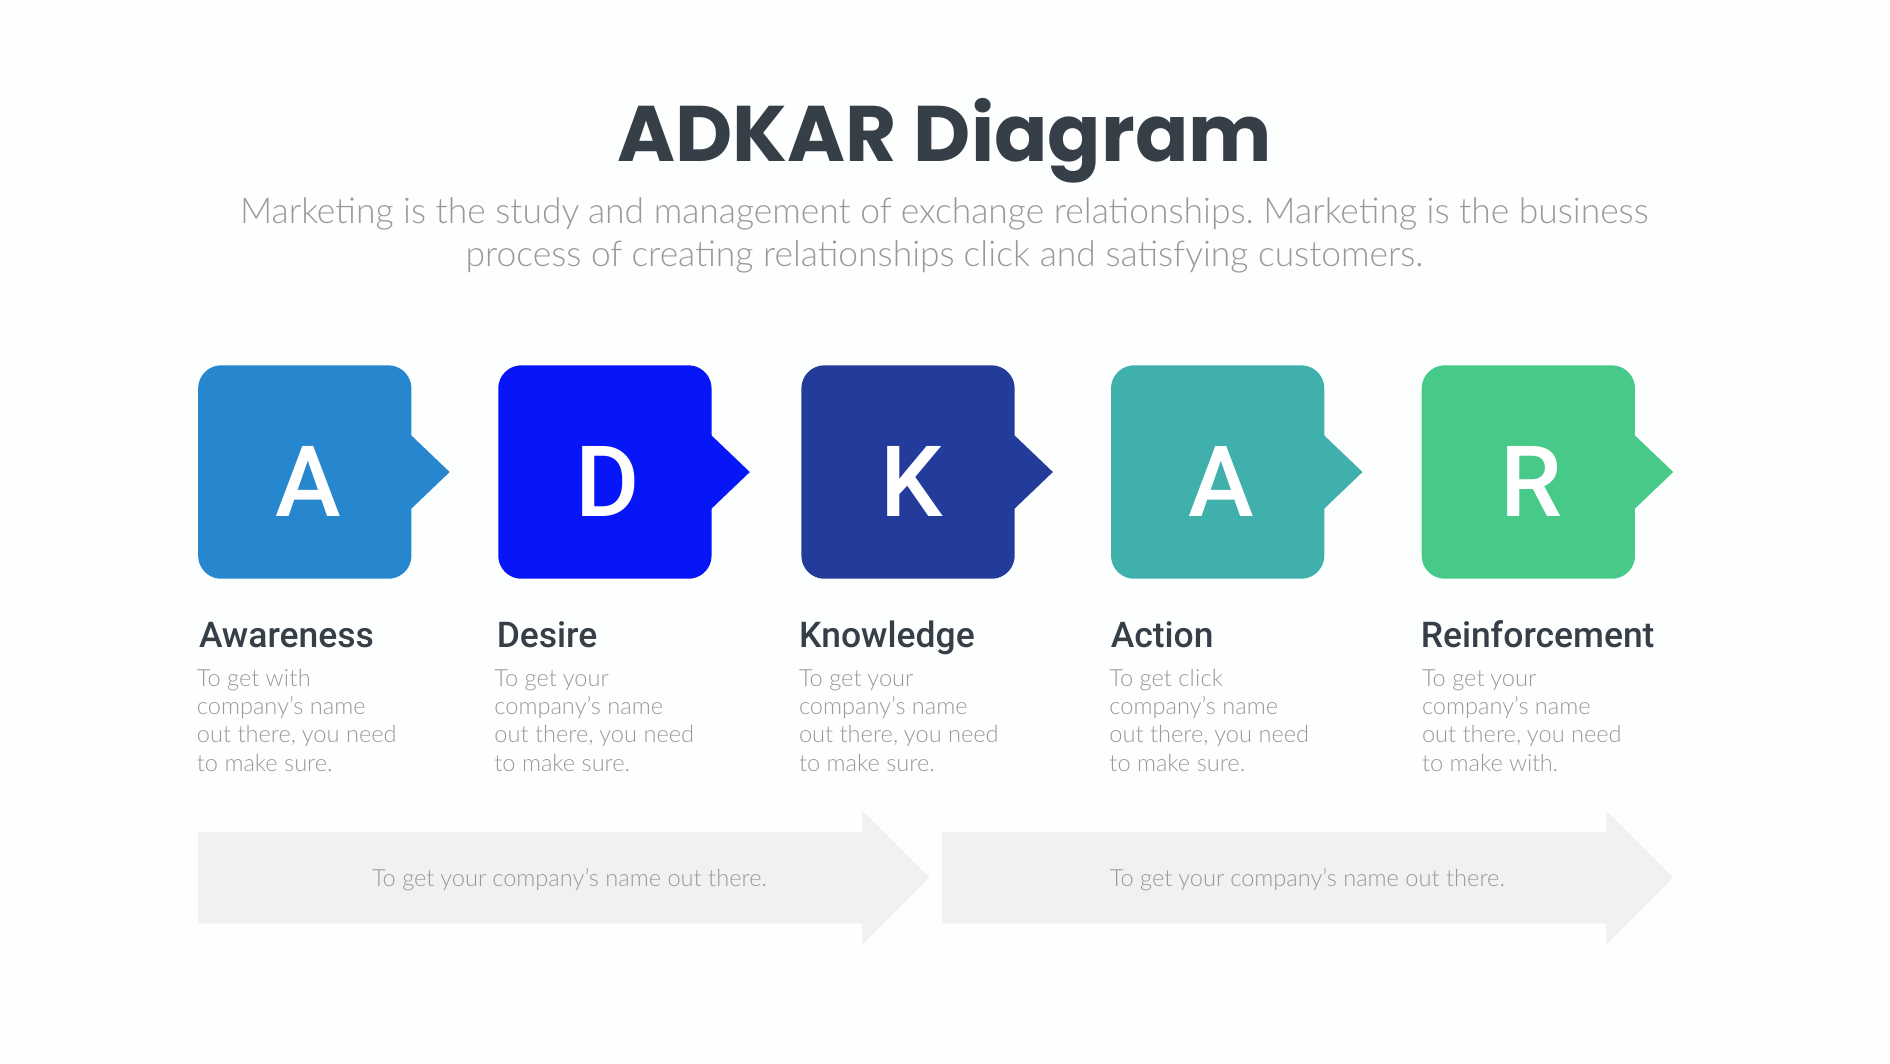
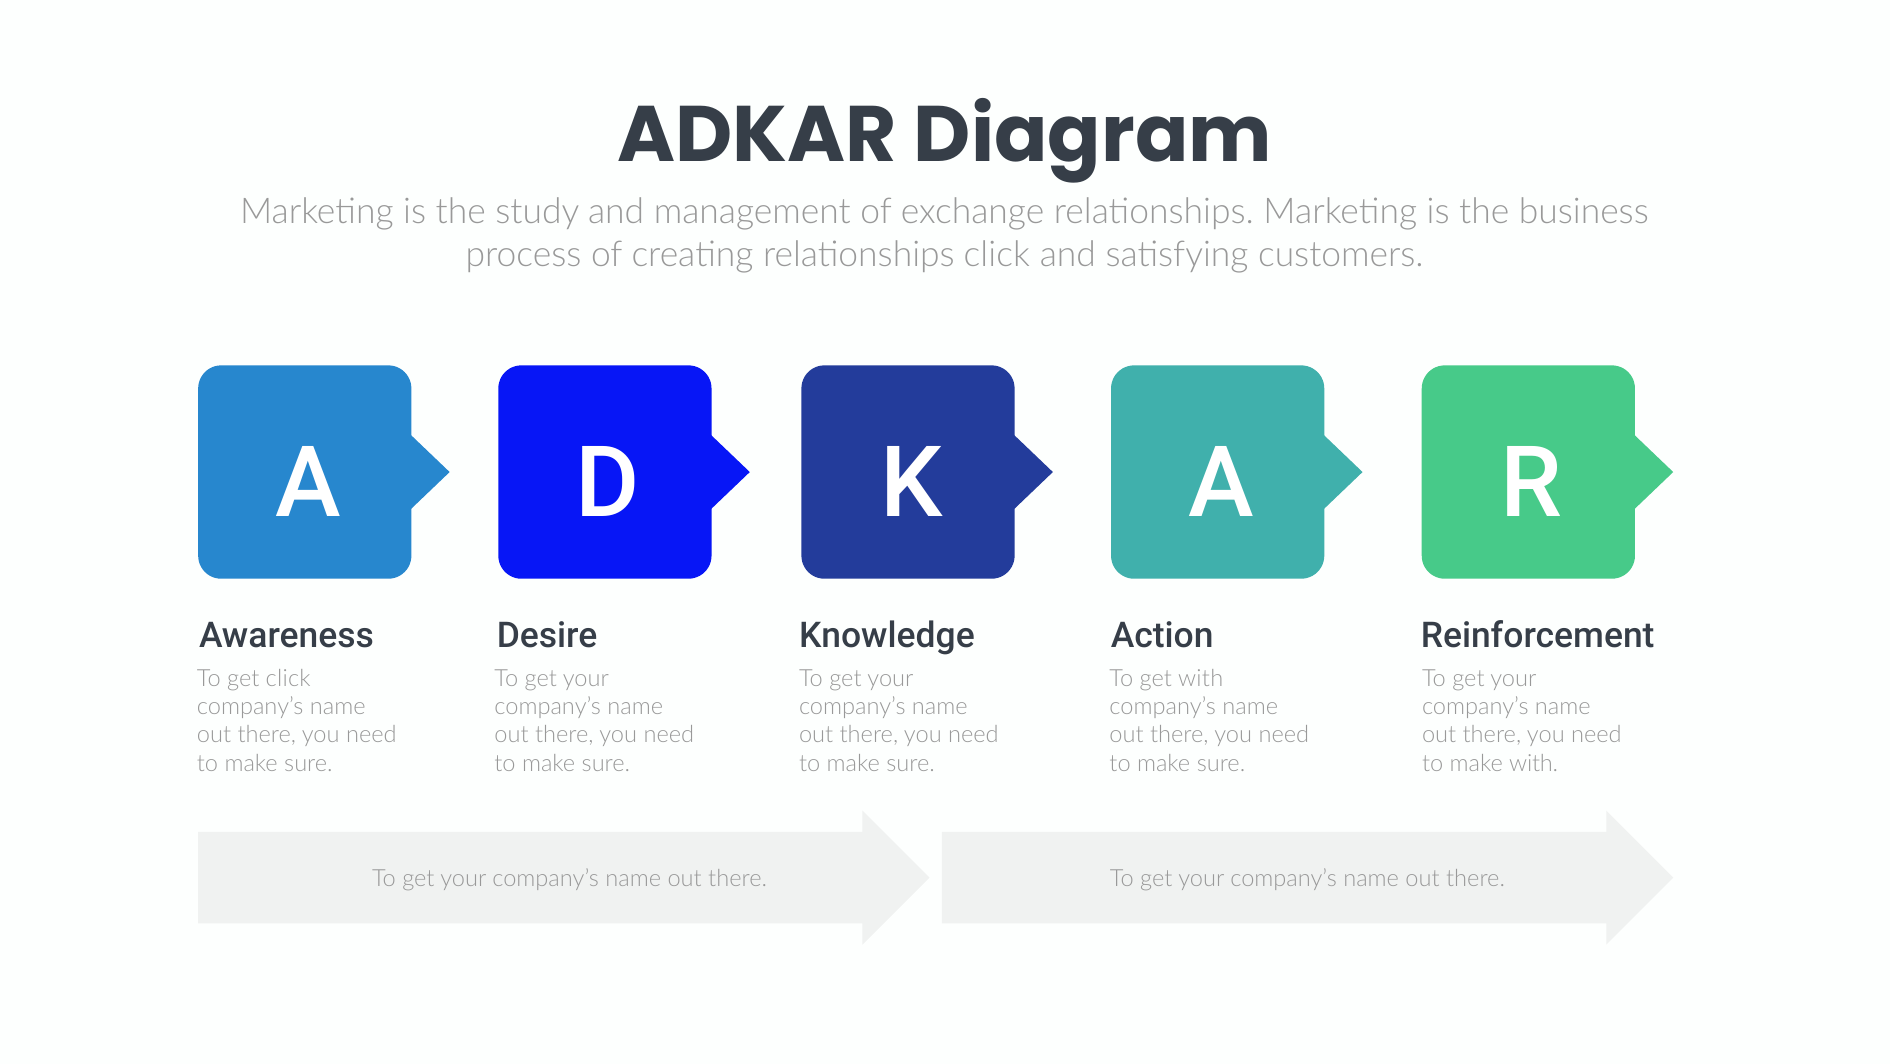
get with: with -> click
get click: click -> with
